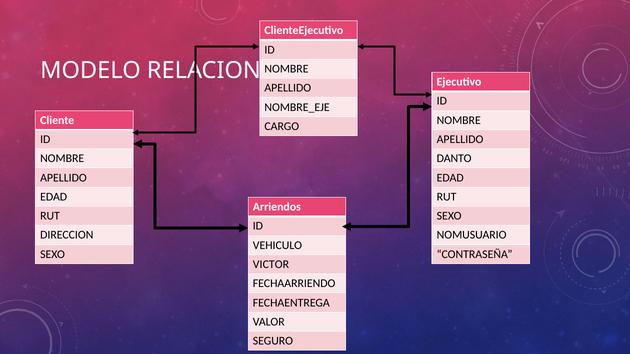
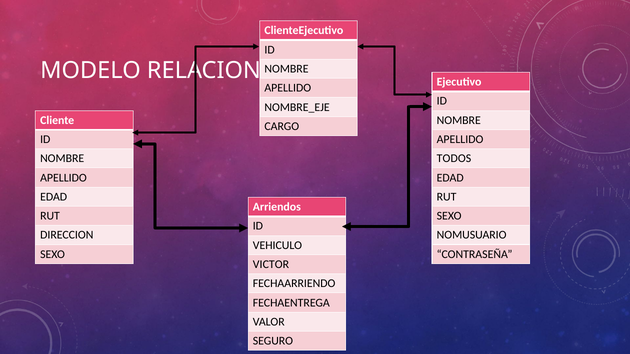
DANTO: DANTO -> TODOS
